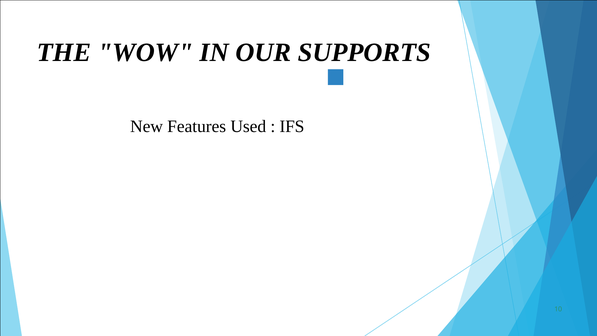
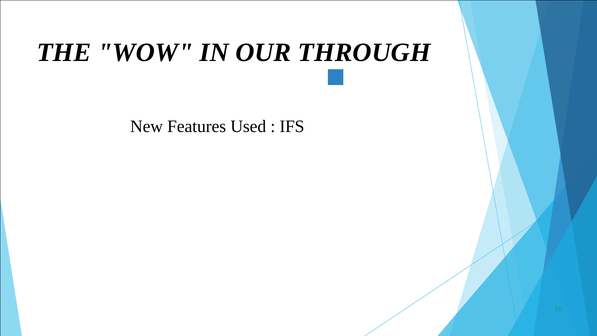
SUPPORTS: SUPPORTS -> THROUGH
